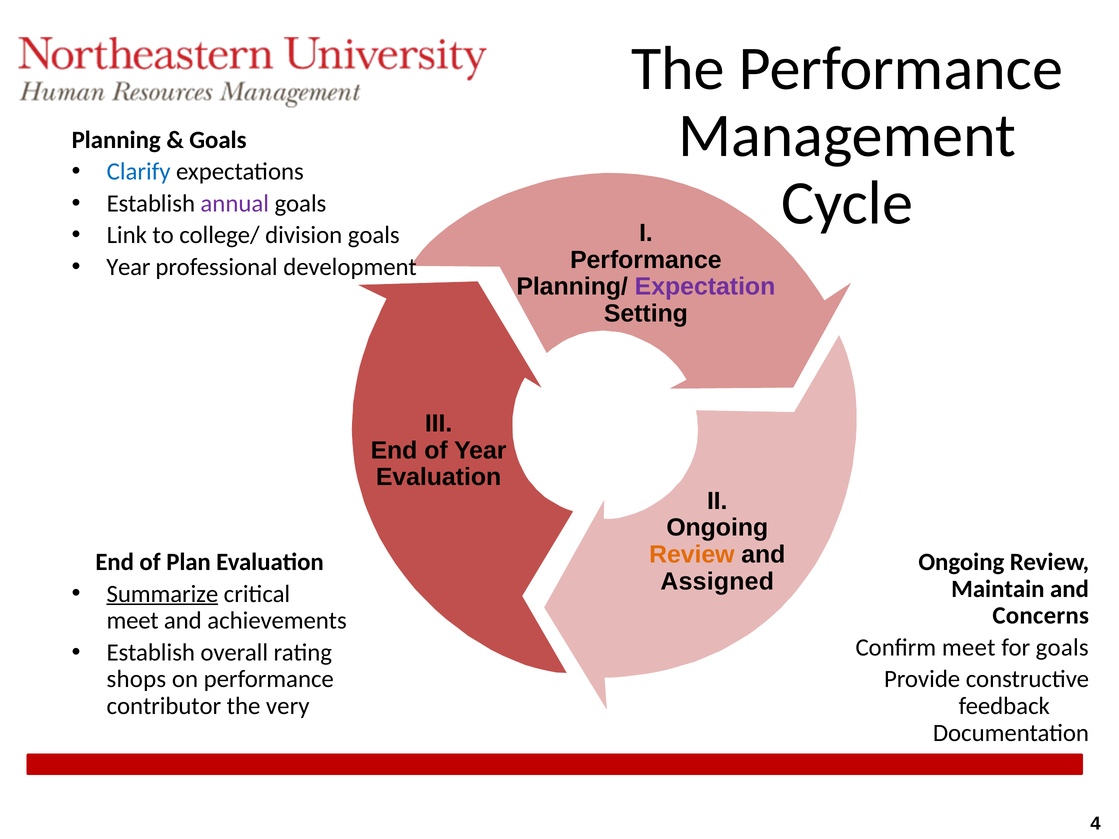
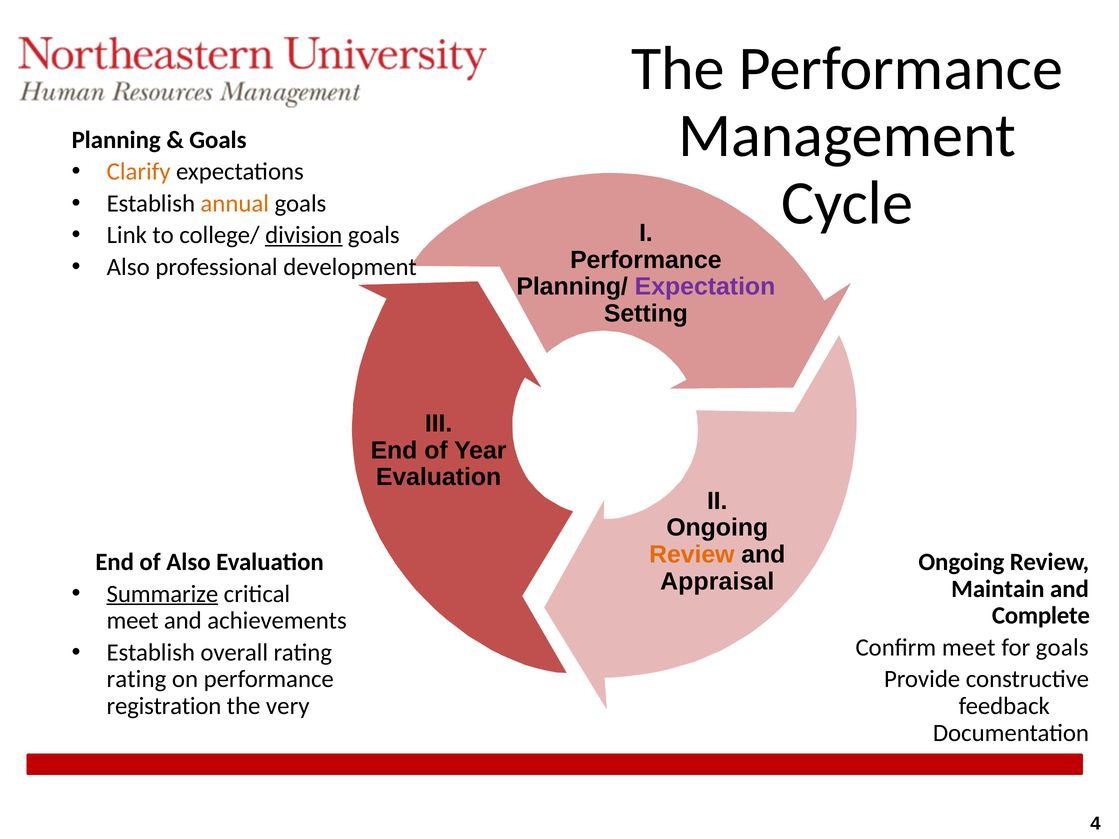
Clarify colour: blue -> orange
annual colour: purple -> orange
division underline: none -> present
Year at (128, 267): Year -> Also
of Plan: Plan -> Also
Assigned: Assigned -> Appraisal
Concerns: Concerns -> Complete
shops at (136, 679): shops -> rating
contributor: contributor -> registration
